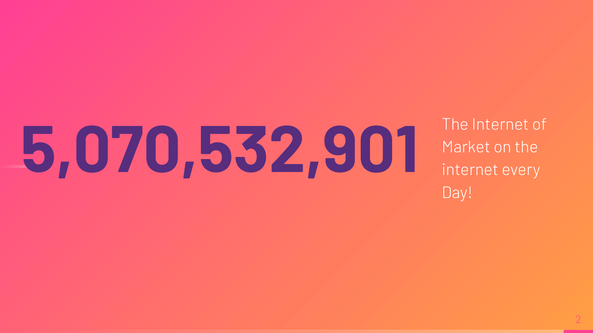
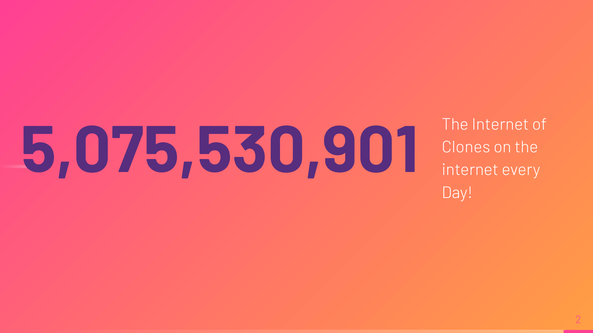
5,070,532,901: 5,070,532,901 -> 5,075,530,901
Market: Market -> Clones
